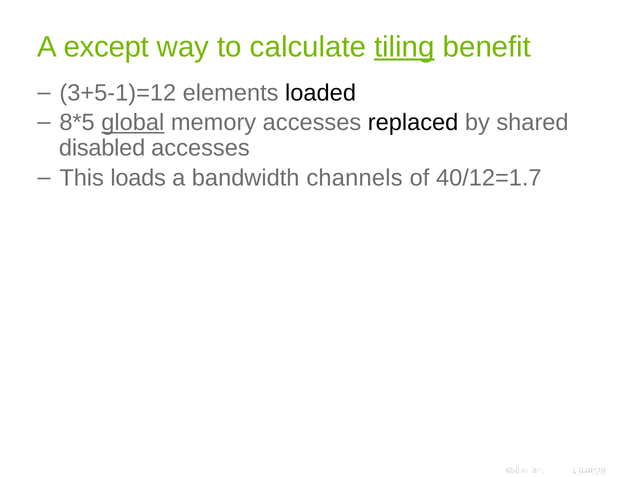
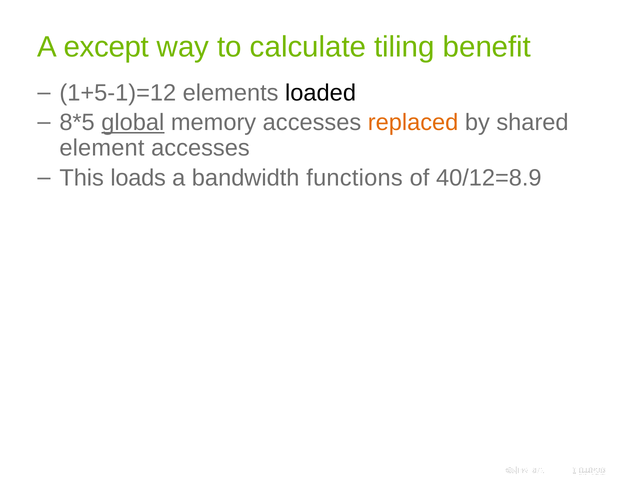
tiling underline: present -> none
3+5-1)=12: 3+5-1)=12 -> 1+5-1)=12
replaced colour: black -> orange
disabled: disabled -> element
channels: channels -> functions
40/12=1.7: 40/12=1.7 -> 40/12=8.9
